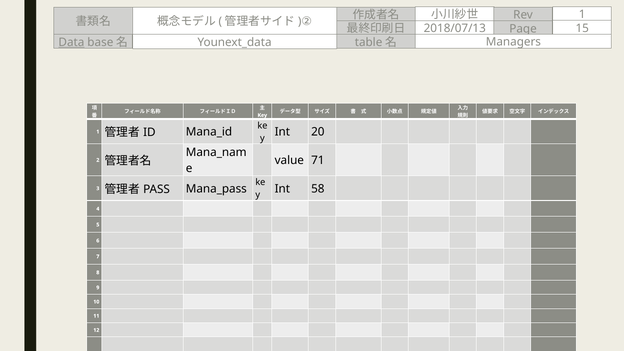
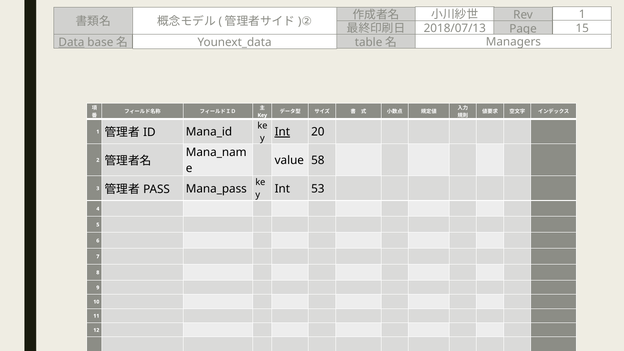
Int at (282, 132) underline: none -> present
71: 71 -> 58
58: 58 -> 53
